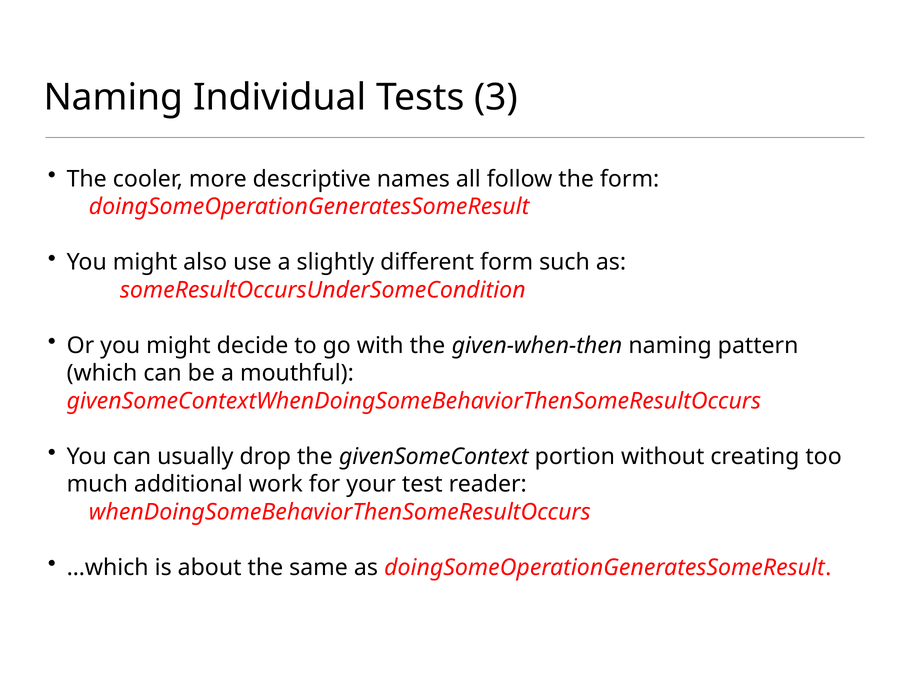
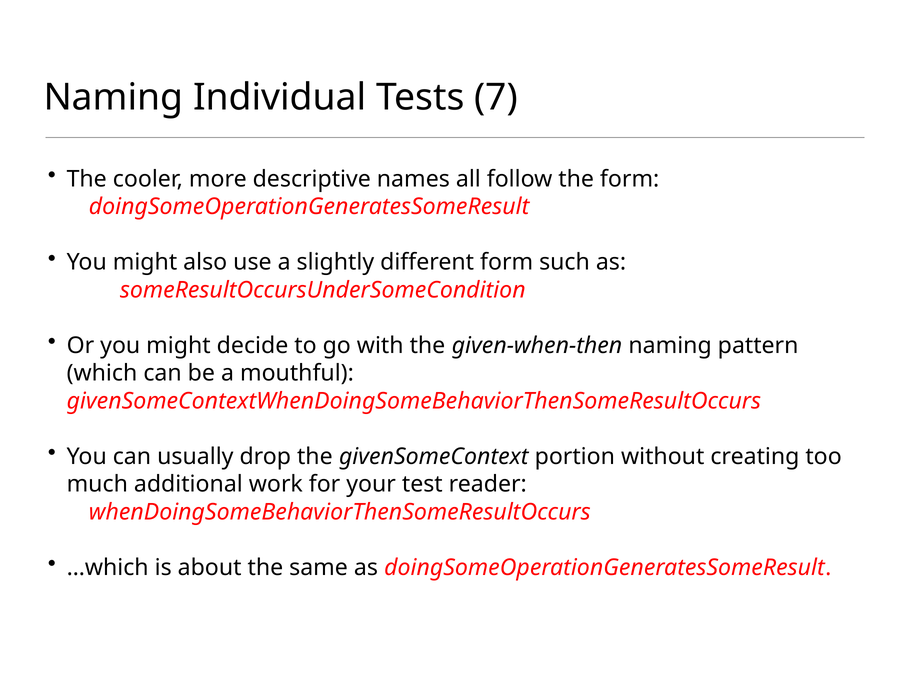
3: 3 -> 7
